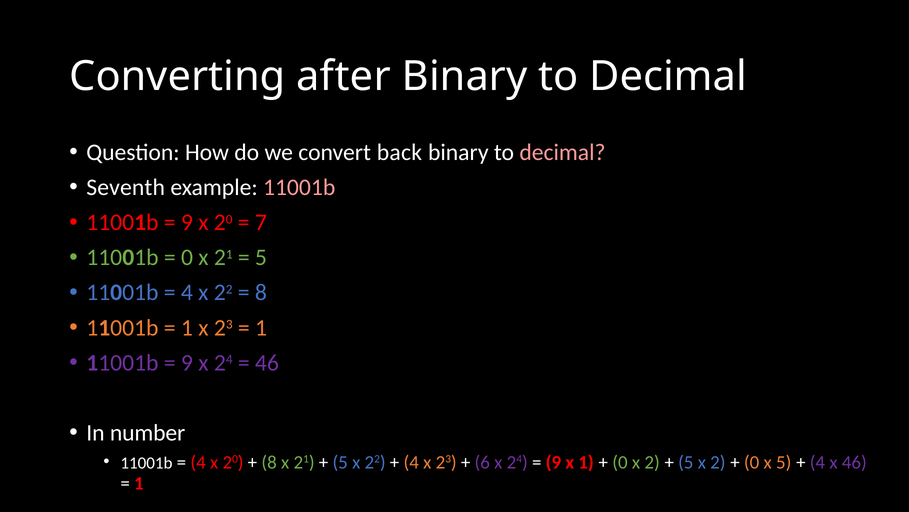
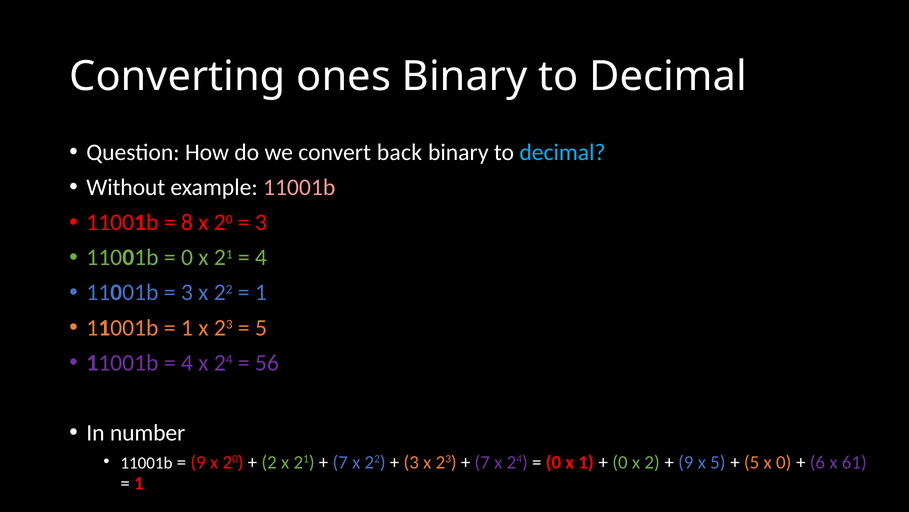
after: after -> ones
decimal at (562, 152) colour: pink -> light blue
Seventh: Seventh -> Without
9 at (187, 222): 9 -> 8
7 at (261, 222): 7 -> 3
5 at (261, 257): 5 -> 4
4 at (187, 292): 4 -> 3
8 at (261, 292): 8 -> 1
1 at (261, 327): 1 -> 5
9 at (187, 362): 9 -> 4
46 at (267, 362): 46 -> 56
4 at (198, 462): 4 -> 9
8 at (269, 462): 8 -> 2
5 at (340, 462): 5 -> 7
4 at (411, 462): 4 -> 3
6 at (482, 462): 6 -> 7
9 at (553, 462): 9 -> 0
5 at (686, 462): 5 -> 9
2 at (718, 462): 2 -> 5
0 at (752, 462): 0 -> 5
x 5: 5 -> 0
4 at (817, 462): 4 -> 6
x 46: 46 -> 61
